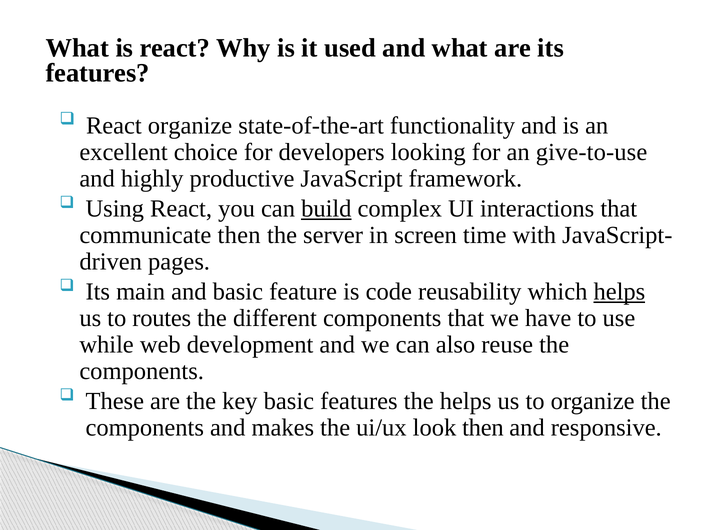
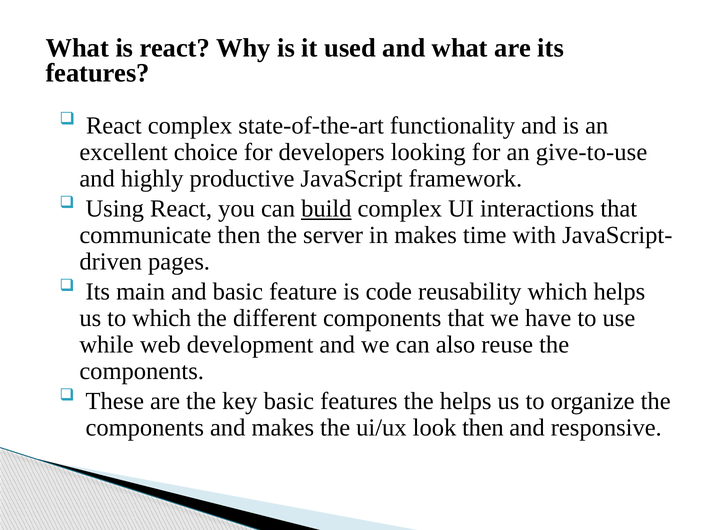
React organize: organize -> complex
in screen: screen -> makes
helps at (619, 292) underline: present -> none
to routes: routes -> which
